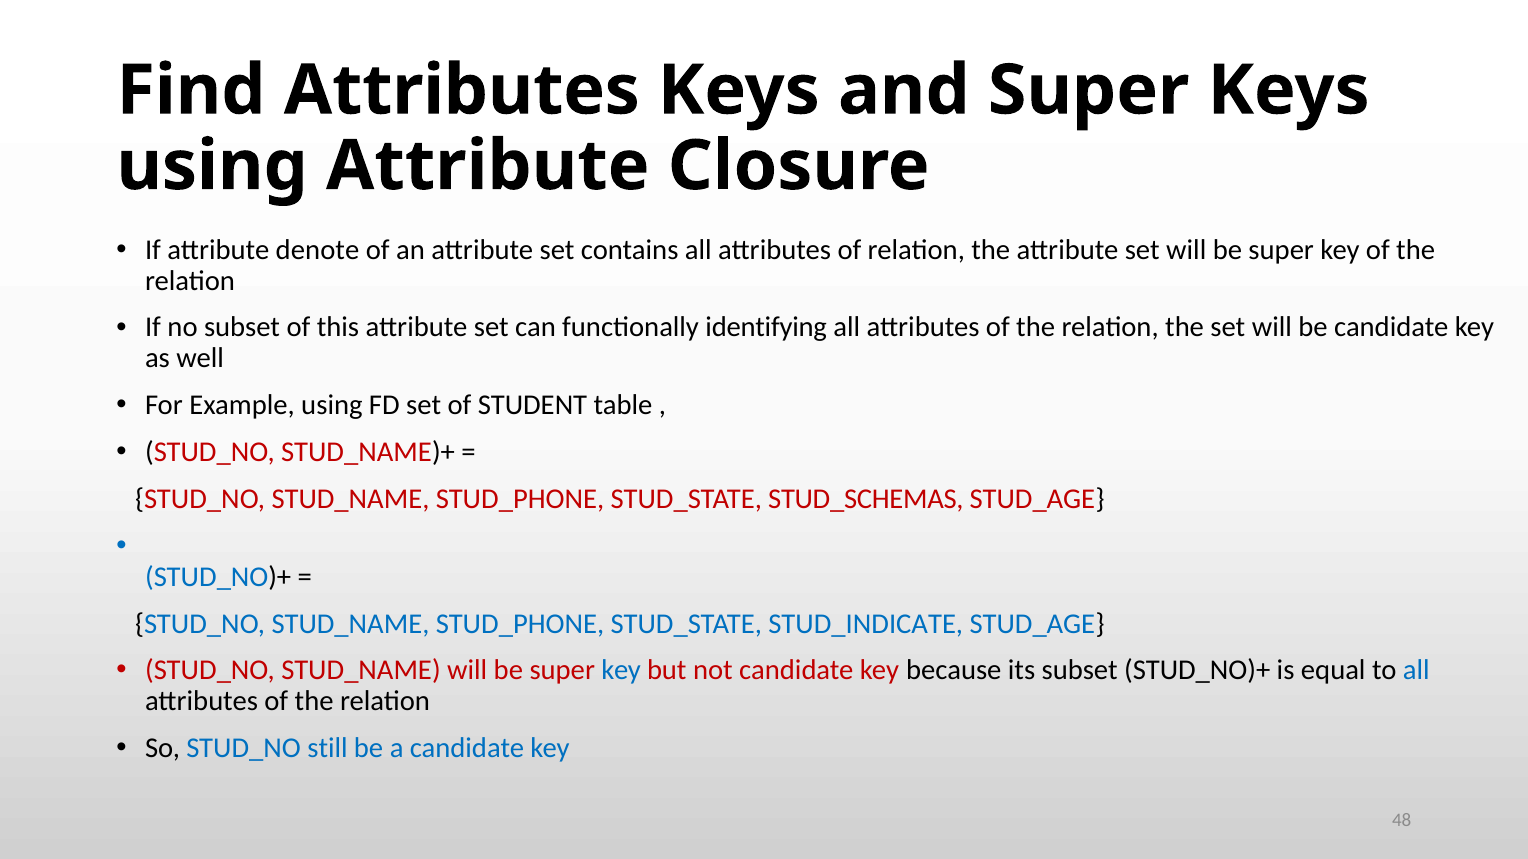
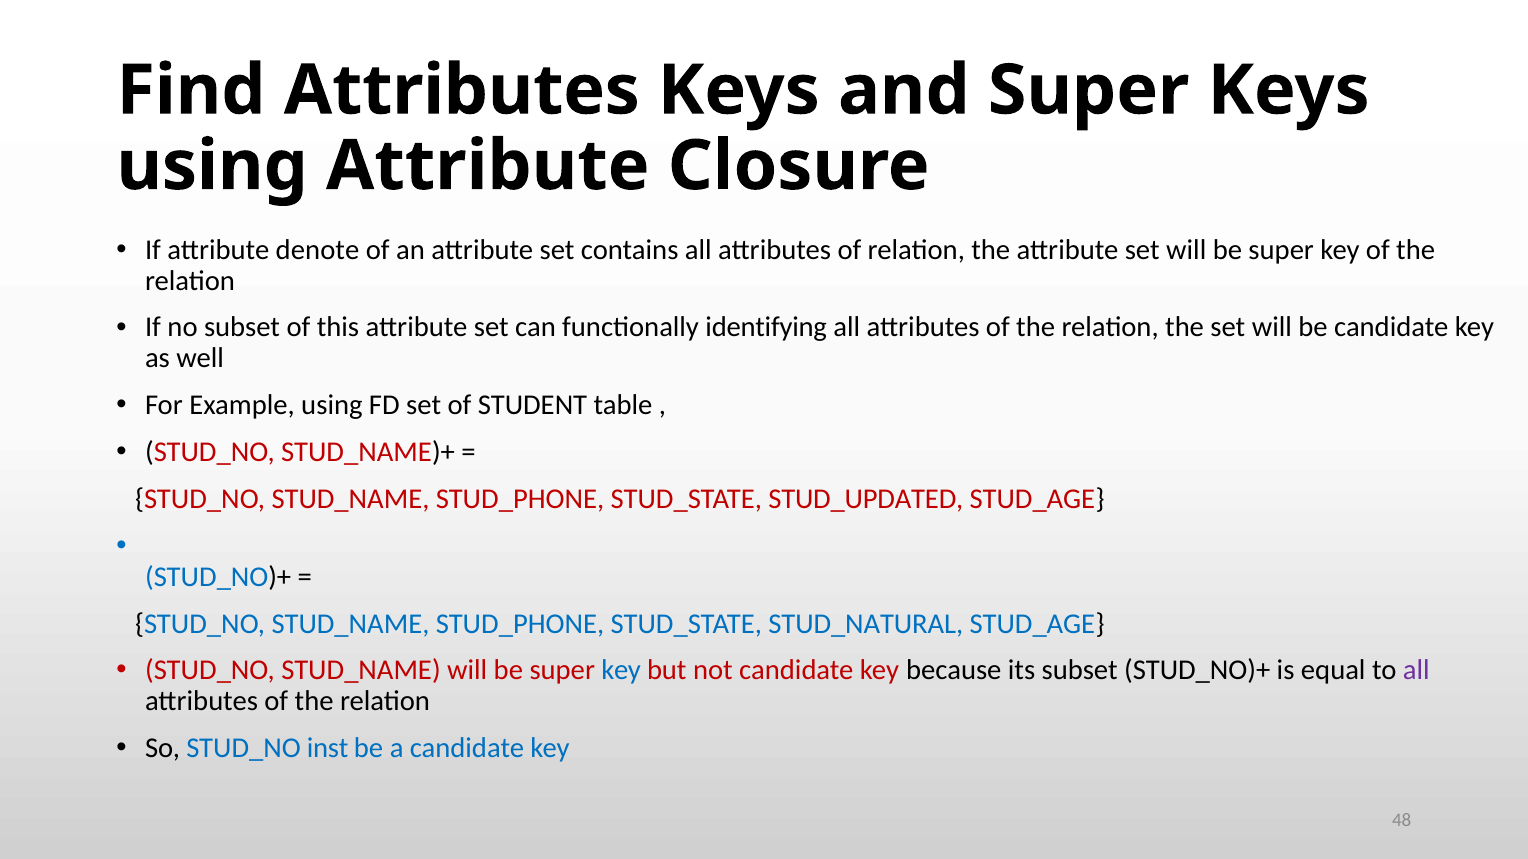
STUD_SCHEMAS: STUD_SCHEMAS -> STUD_UPDATED
STUD_INDICATE: STUD_INDICATE -> STUD_NATURAL
all at (1416, 671) colour: blue -> purple
still: still -> inst
